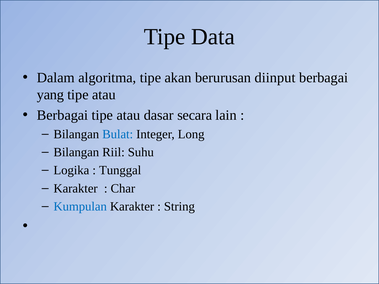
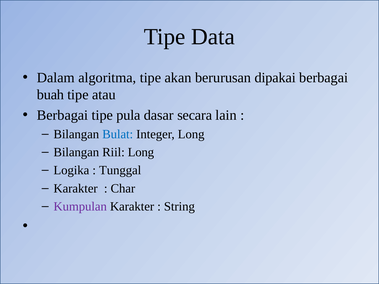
diinput: diinput -> dipakai
yang: yang -> buah
Berbagai tipe atau: atau -> pula
Riil Suhu: Suhu -> Long
Kumpulan colour: blue -> purple
